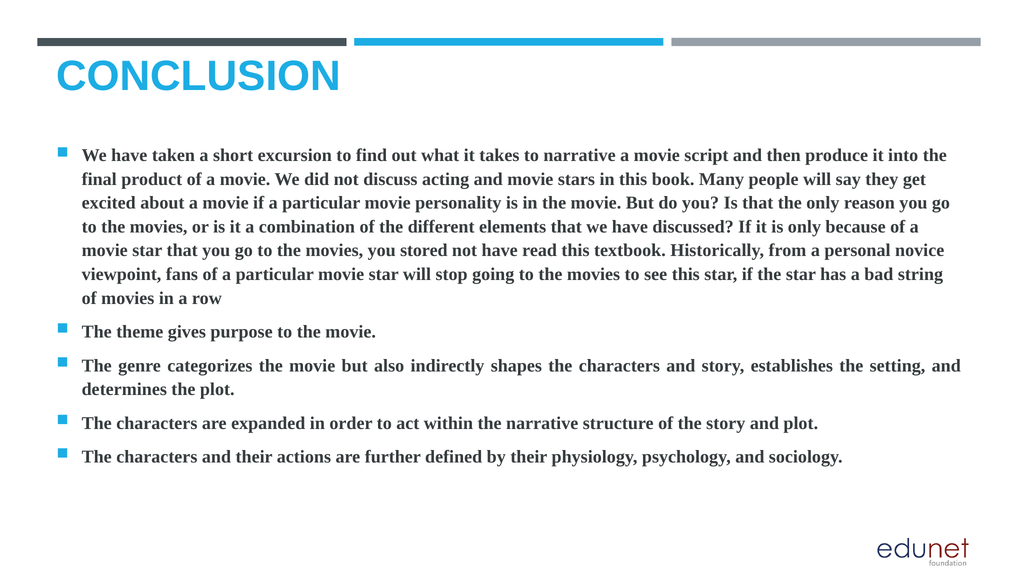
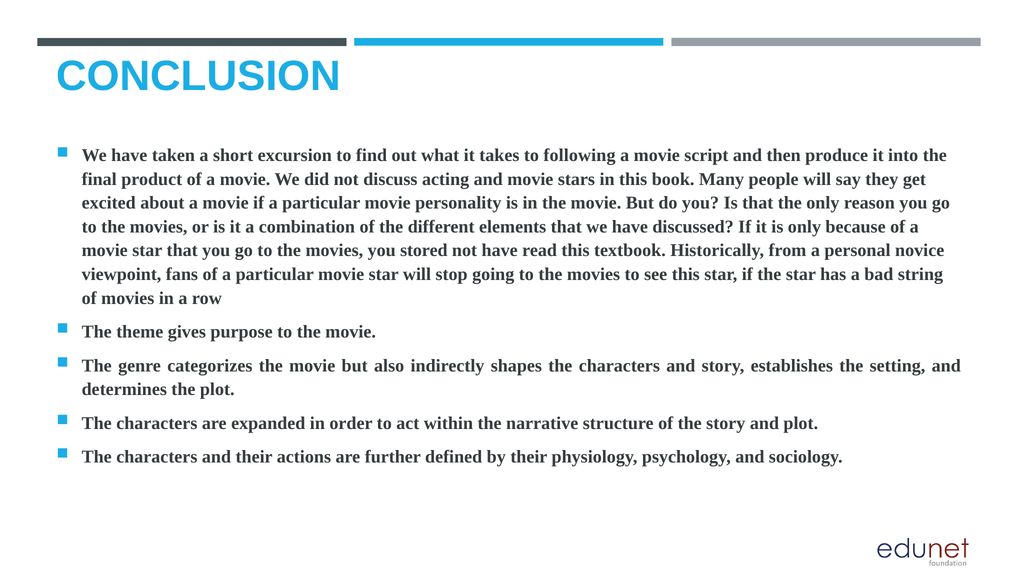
to narrative: narrative -> following
